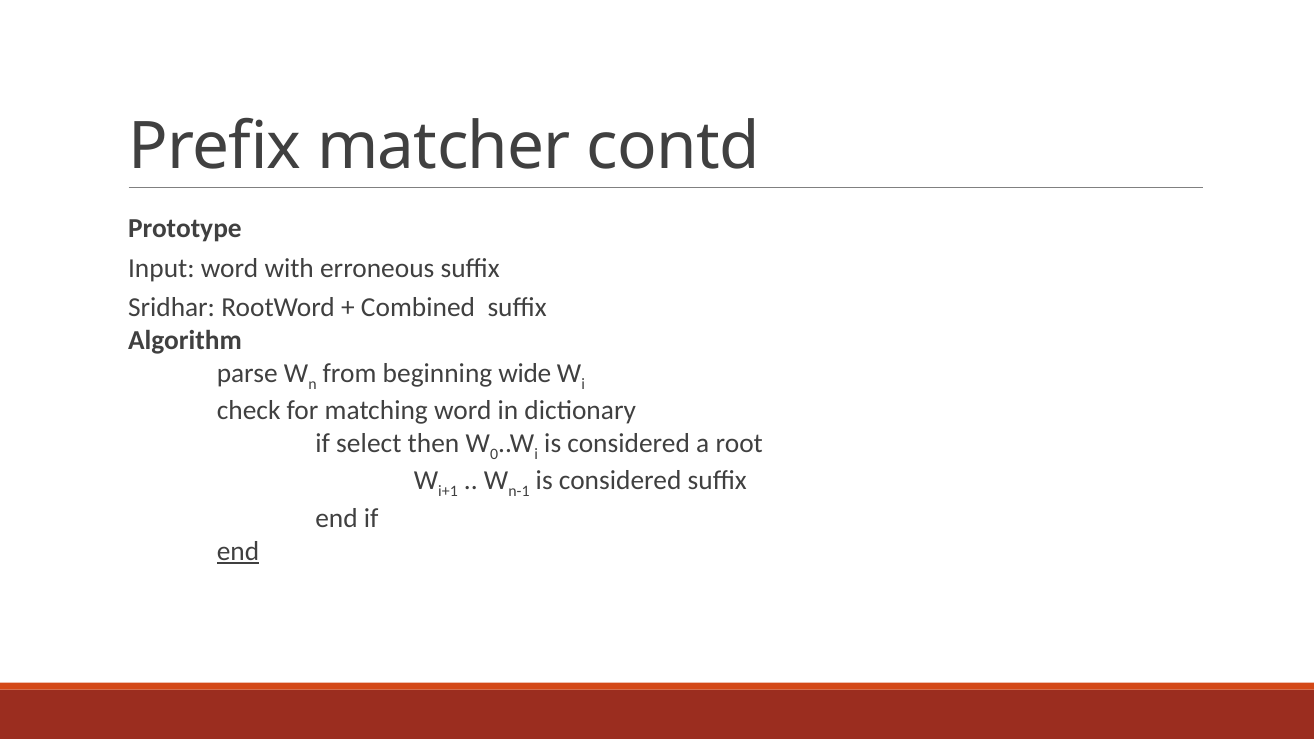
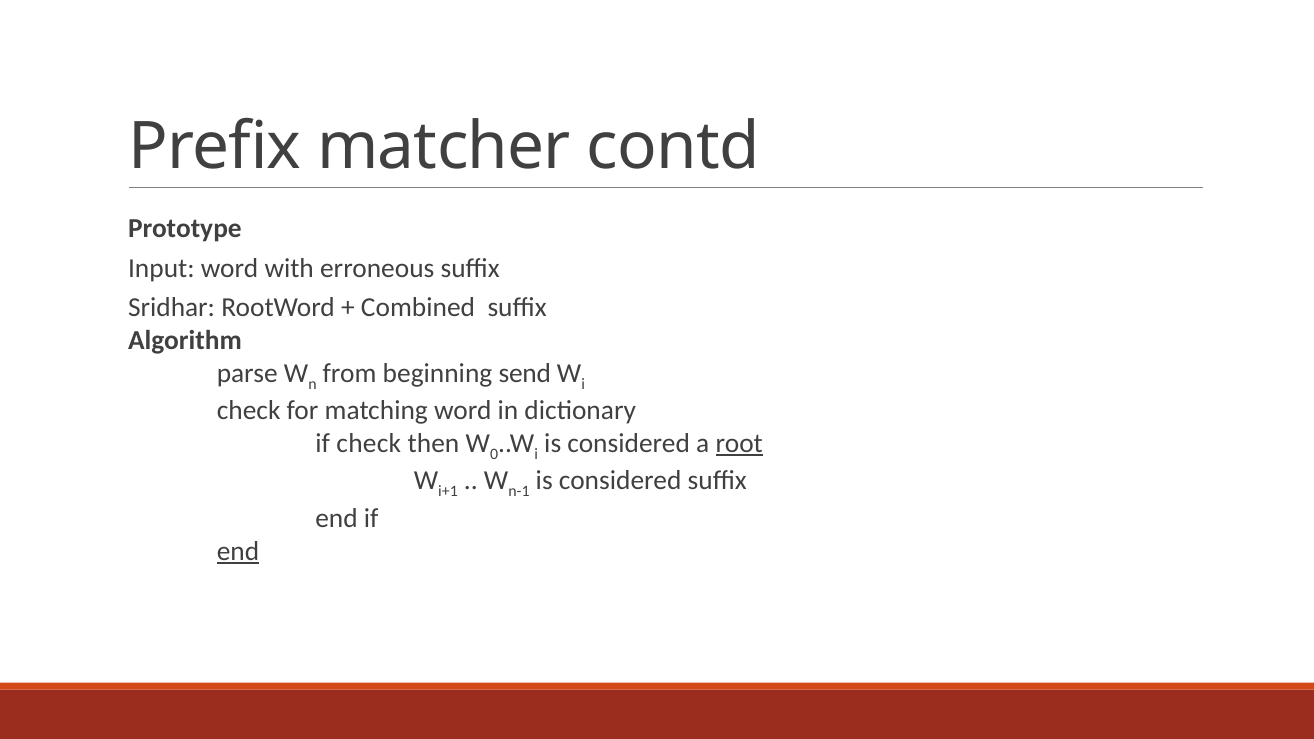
wide: wide -> send
if select: select -> check
root underline: none -> present
